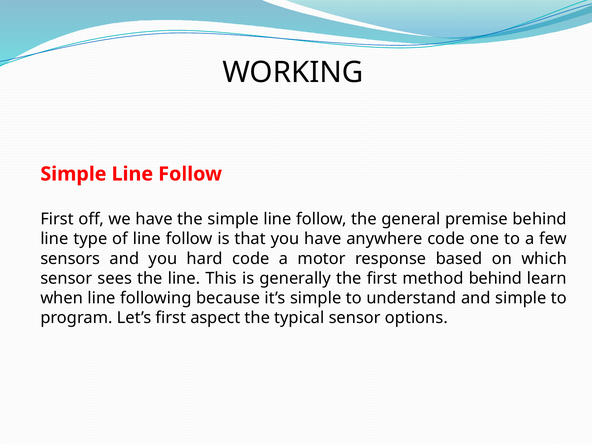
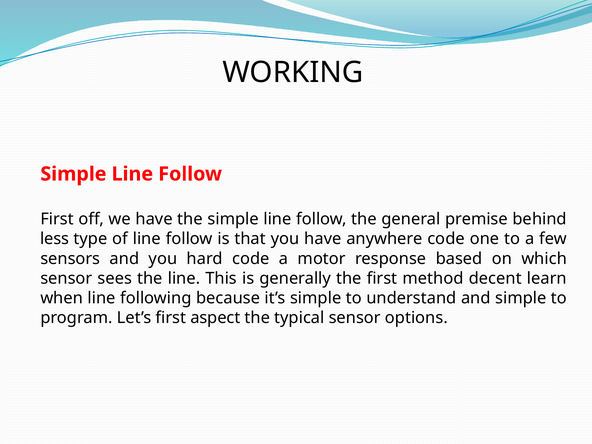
line at (54, 239): line -> less
method behind: behind -> decent
